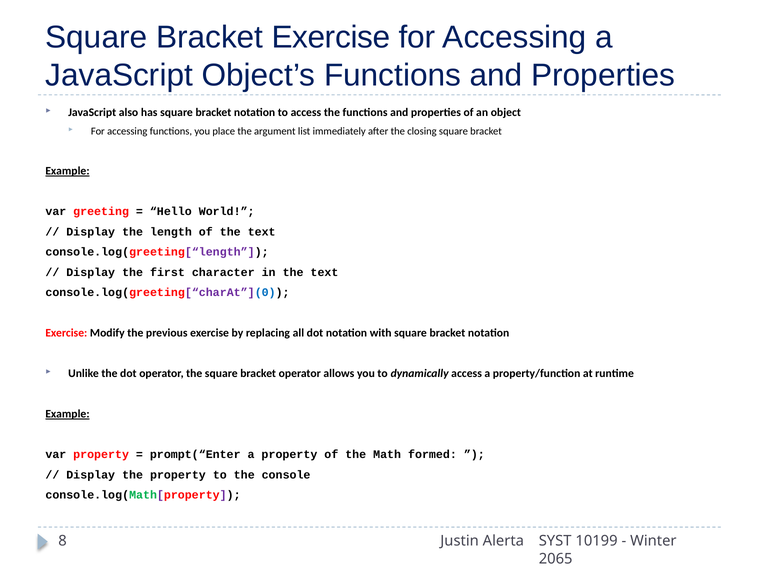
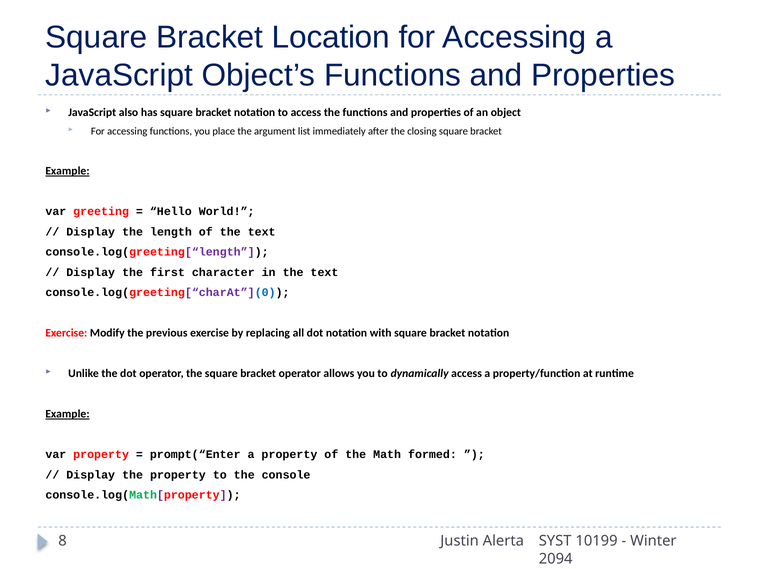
Bracket Exercise: Exercise -> Location
2065: 2065 -> 2094
